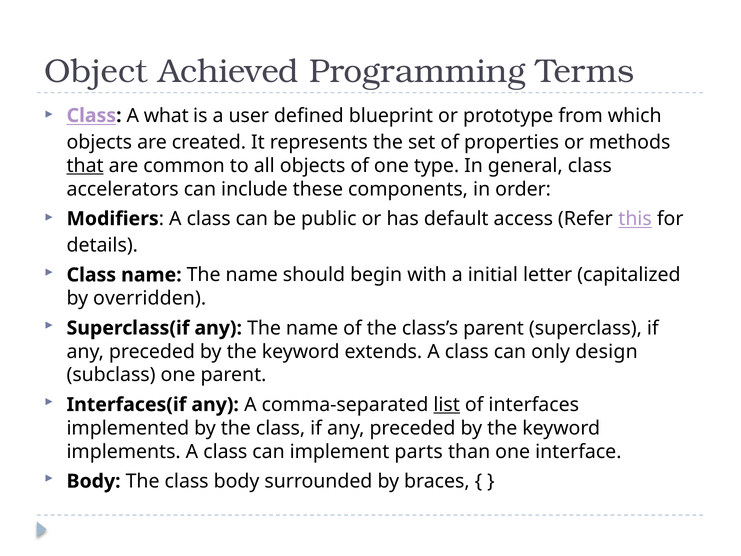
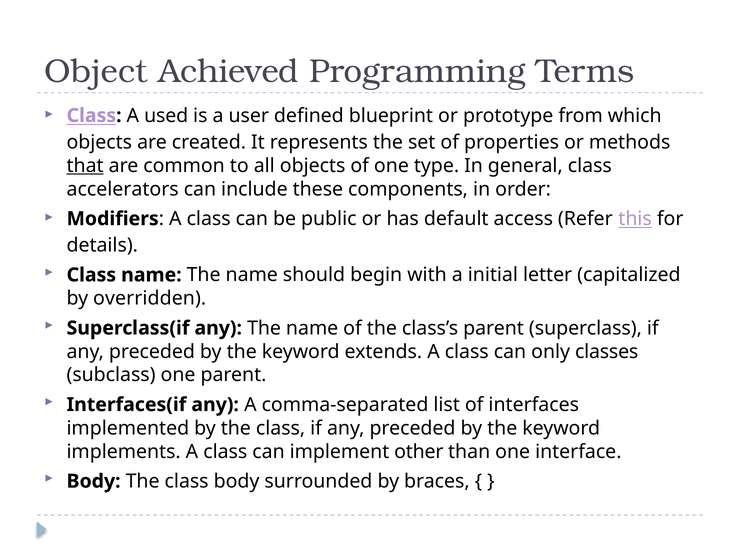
what: what -> used
design: design -> classes
list underline: present -> none
parts: parts -> other
